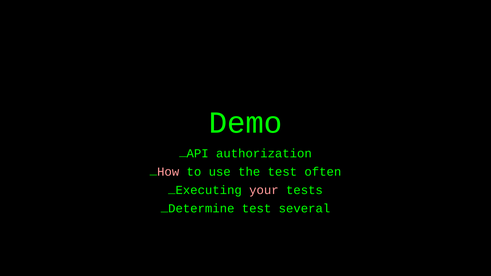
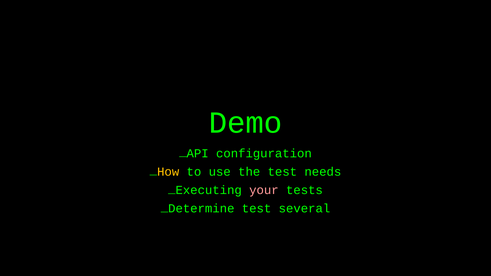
authorization: authorization -> configuration
How colour: pink -> yellow
often: often -> needs
